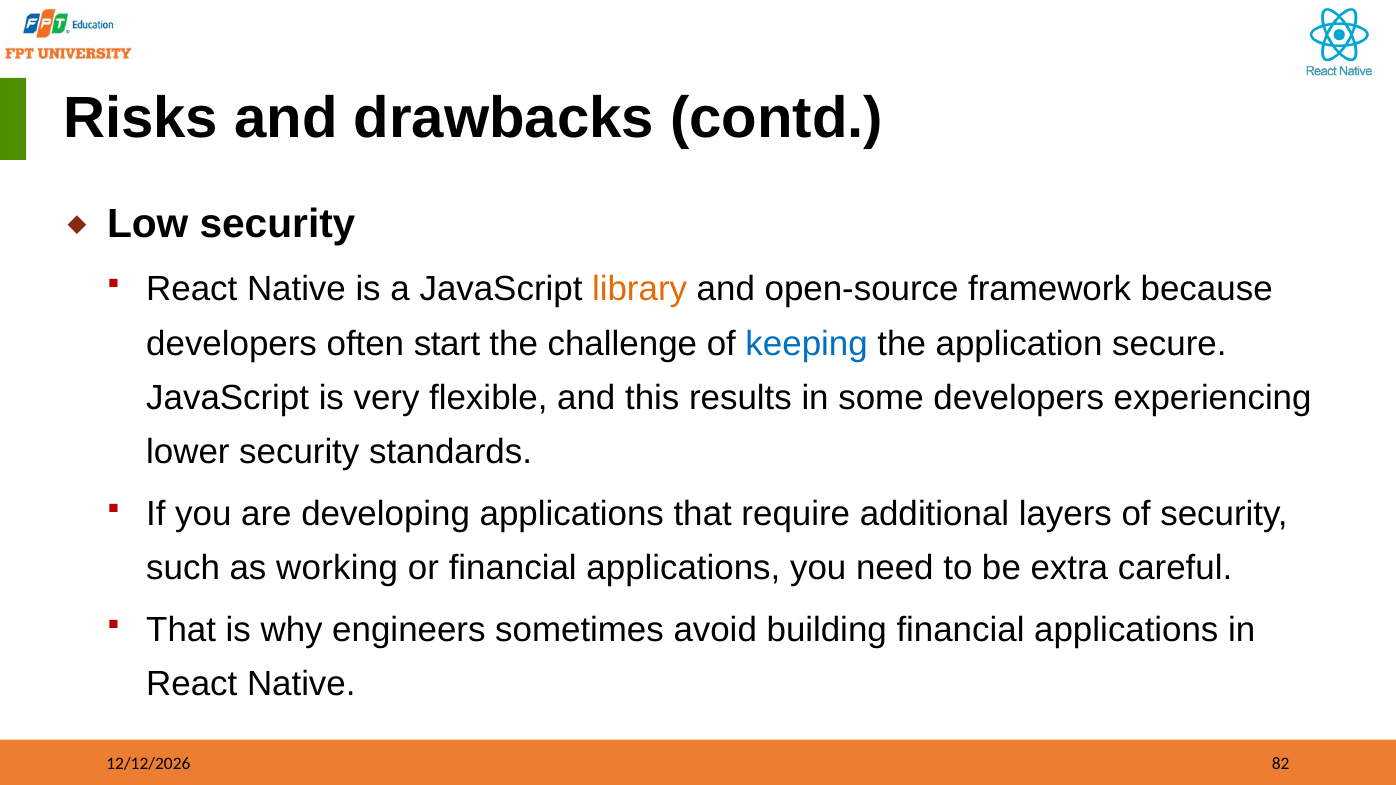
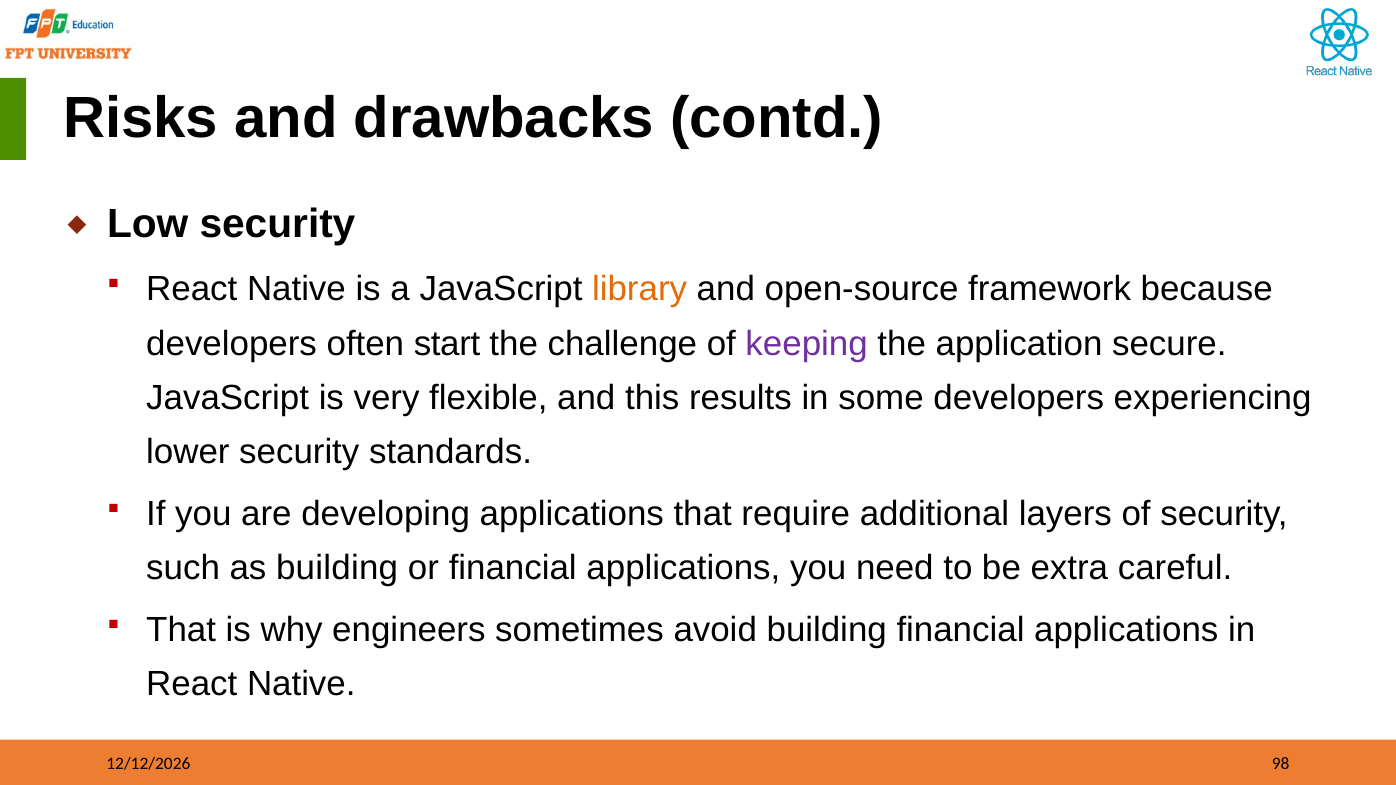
keeping colour: blue -> purple
as working: working -> building
82: 82 -> 98
